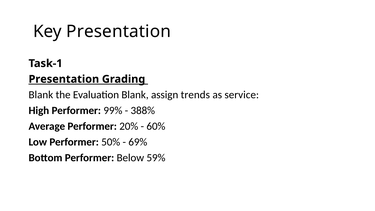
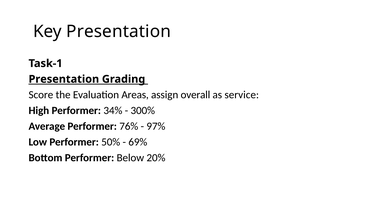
Blank at (41, 95): Blank -> Score
Evaluation Blank: Blank -> Areas
trends: trends -> overall
99%: 99% -> 34%
388%: 388% -> 300%
20%: 20% -> 76%
60%: 60% -> 97%
59%: 59% -> 20%
